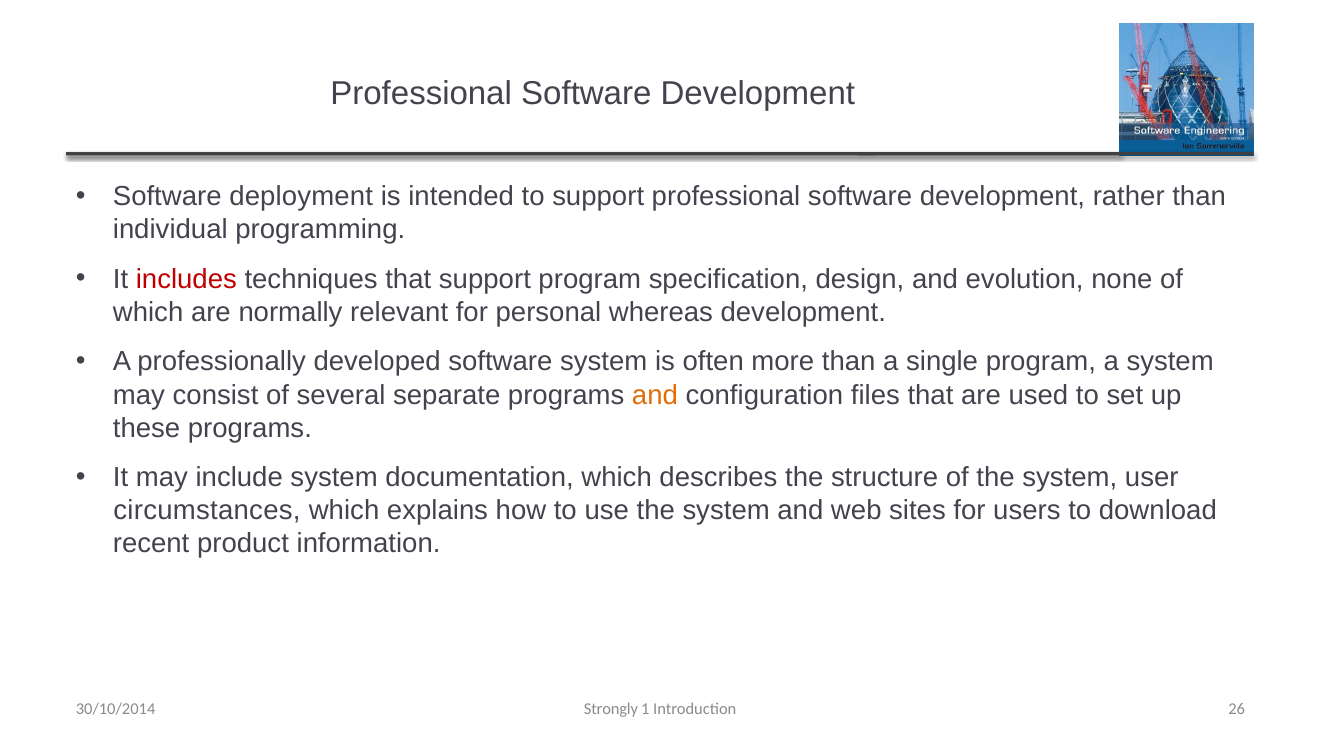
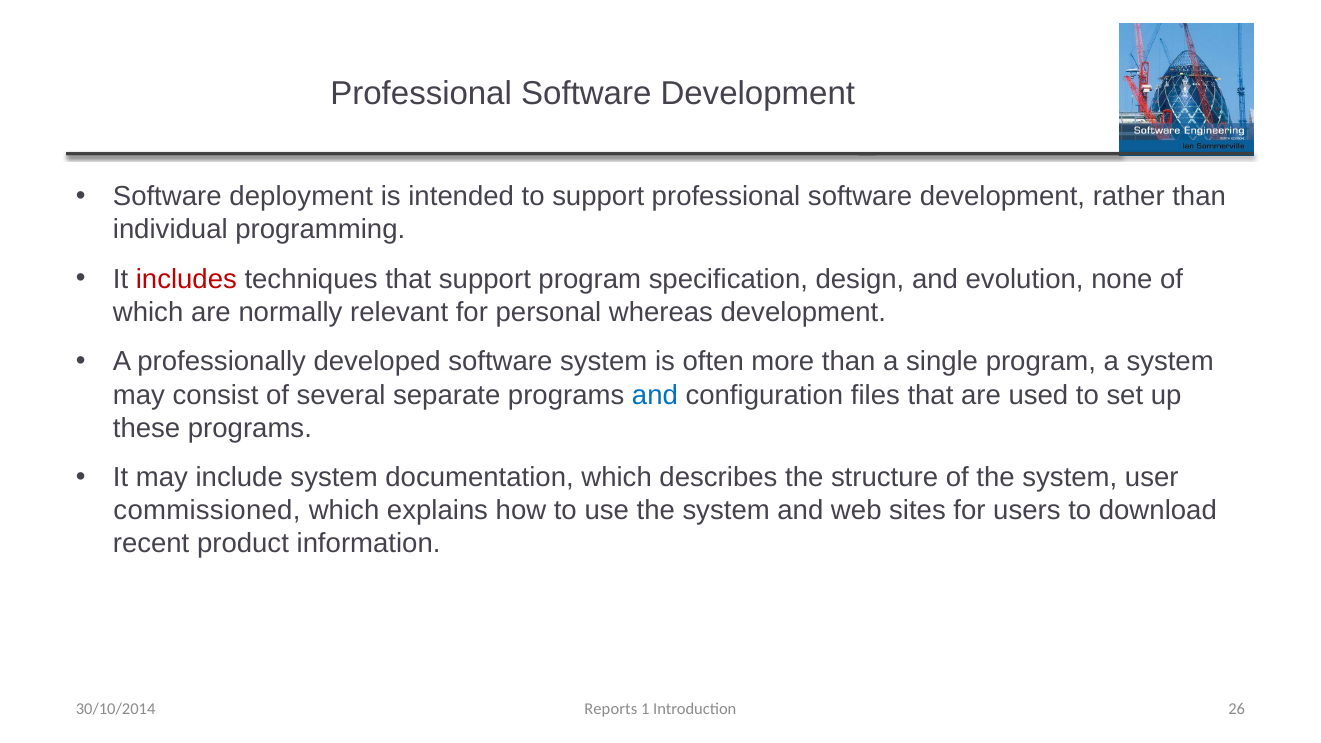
and at (655, 395) colour: orange -> blue
circumstances: circumstances -> commissioned
Strongly: Strongly -> Reports
